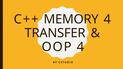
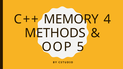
TRANSFER: TRANSFER -> METHODS
OOP 4: 4 -> 5
